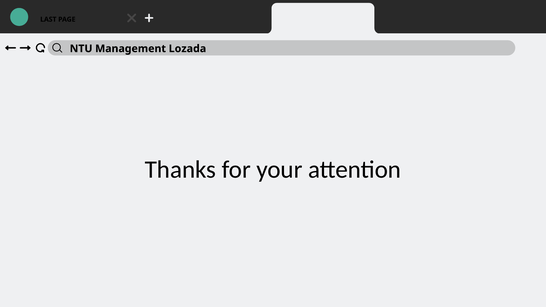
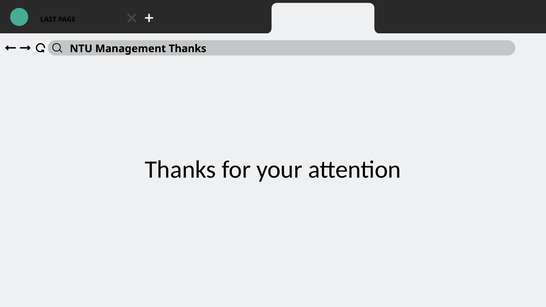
Management Lozada: Lozada -> Thanks
